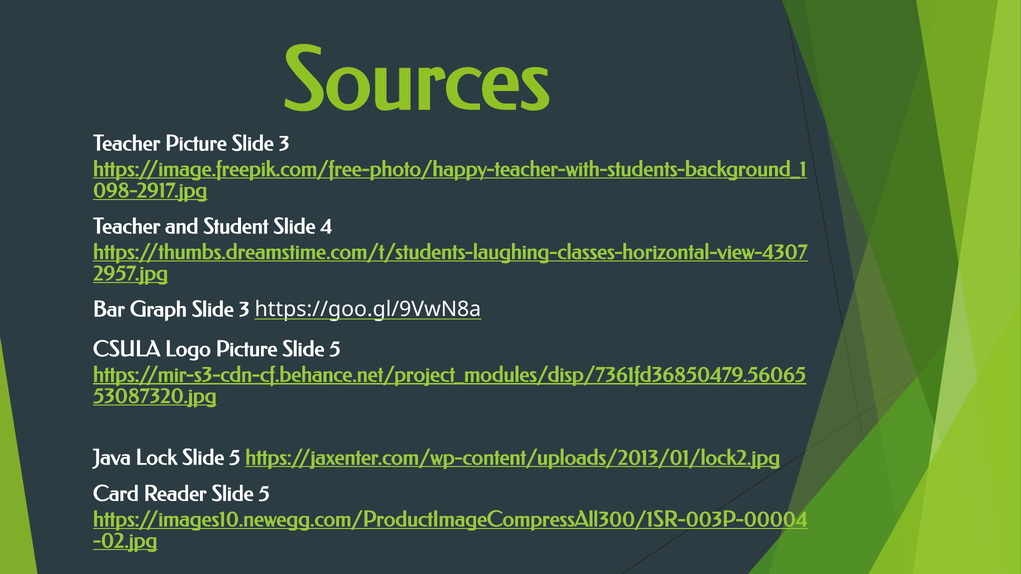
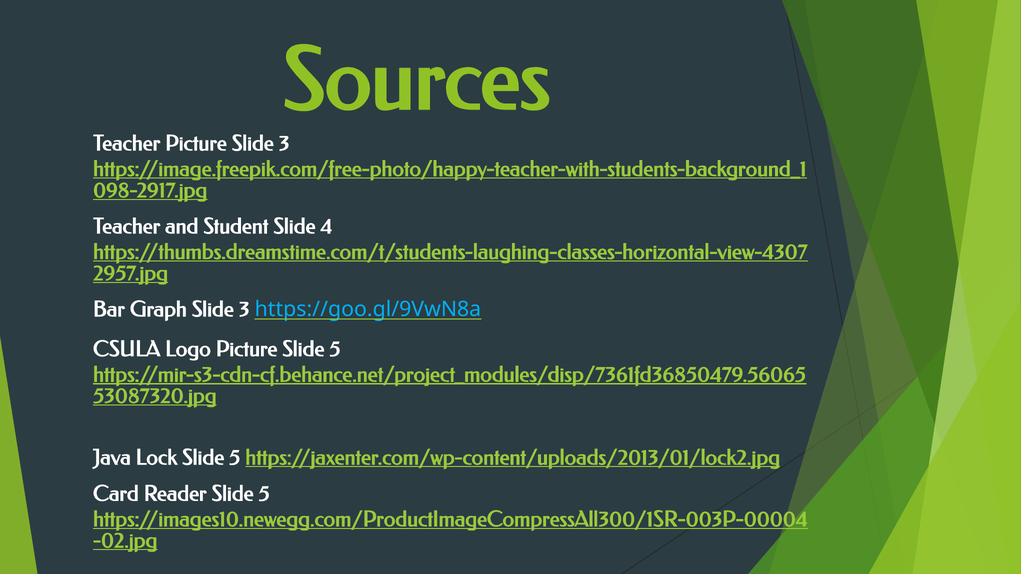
https://goo.gl/9VwN8a colour: white -> light blue
